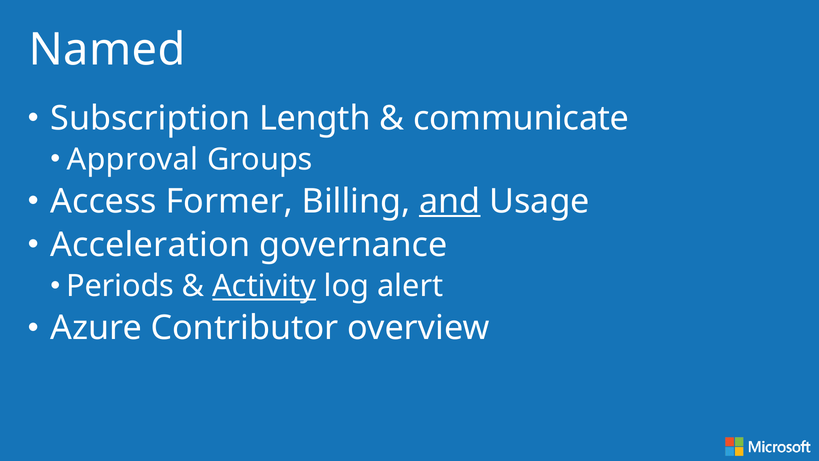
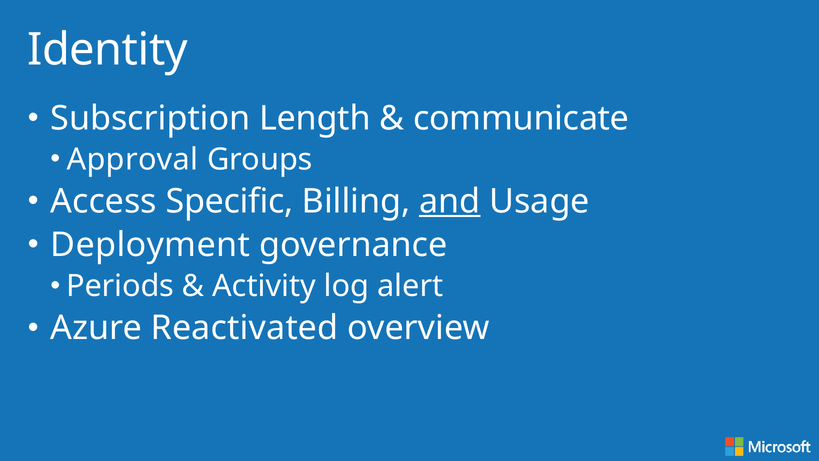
Named: Named -> Identity
Former: Former -> Specific
Acceleration: Acceleration -> Deployment
Activity underline: present -> none
Contributor: Contributor -> Reactivated
